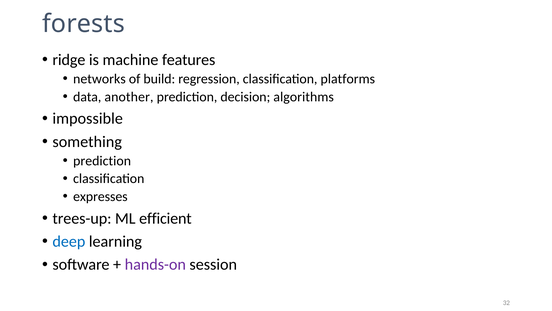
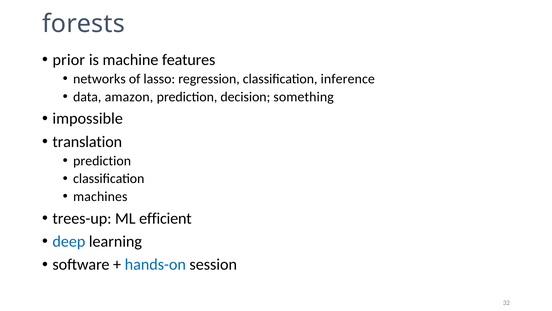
ridge: ridge -> prior
build: build -> lasso
platforms: platforms -> inference
another: another -> amazon
algorithms: algorithms -> something
something: something -> translation
expresses: expresses -> machines
hands-on colour: purple -> blue
